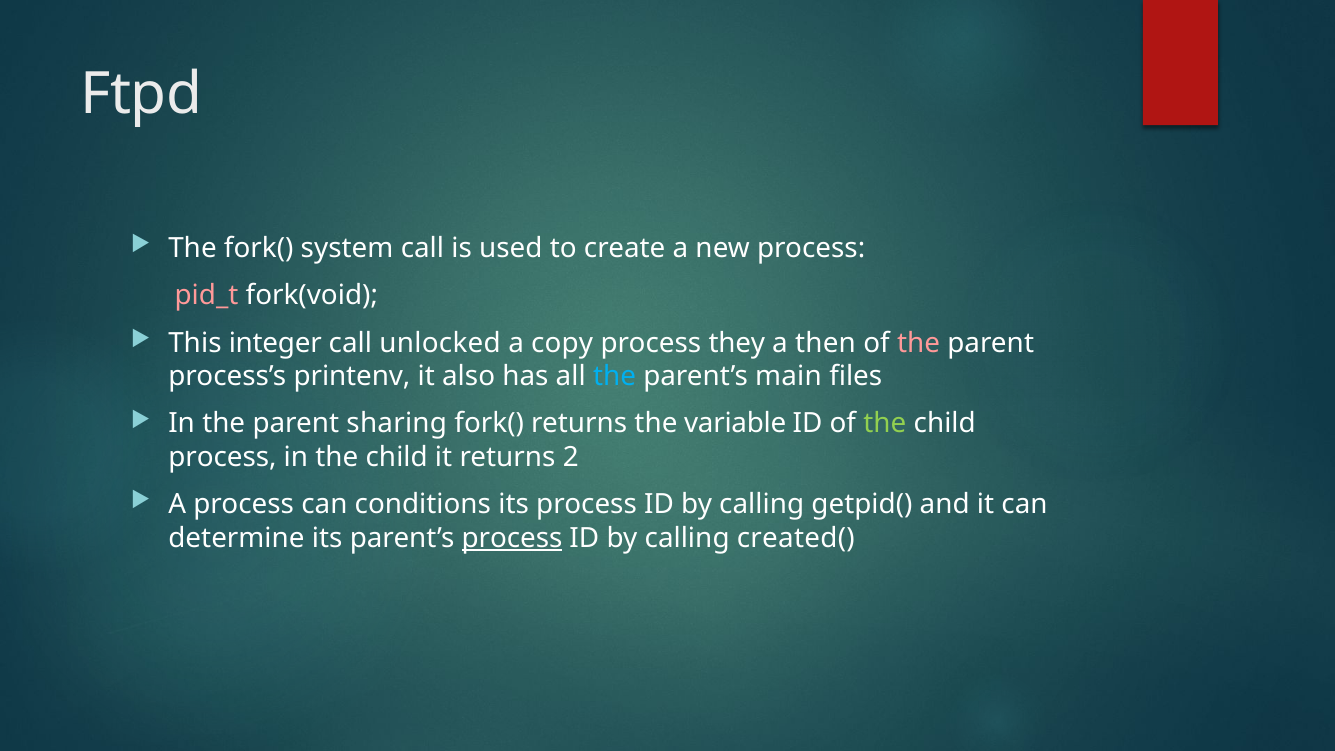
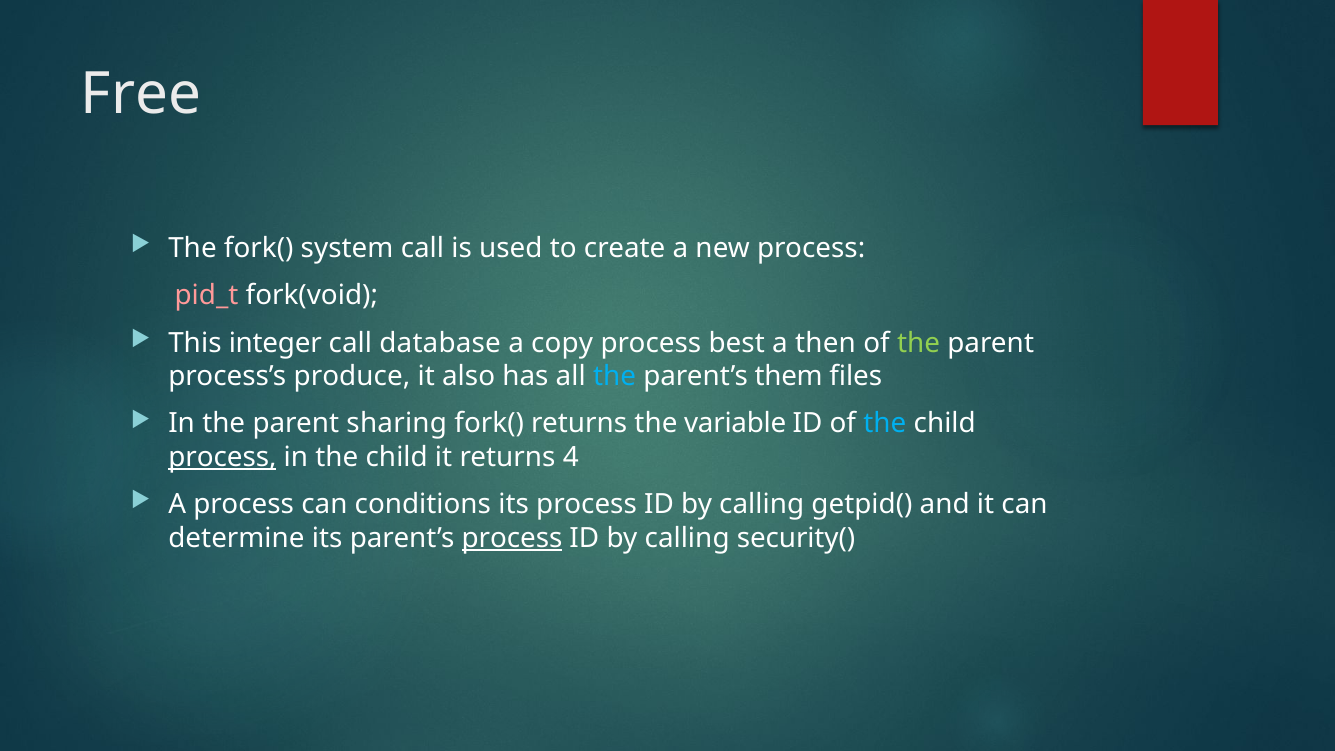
Ftpd: Ftpd -> Free
unlocked: unlocked -> database
they: they -> best
the at (919, 343) colour: pink -> light green
printenv: printenv -> produce
main: main -> them
the at (885, 424) colour: light green -> light blue
process at (222, 457) underline: none -> present
2: 2 -> 4
created(: created( -> security(
